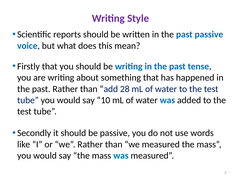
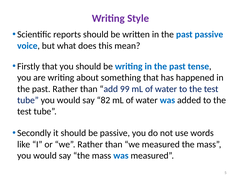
28: 28 -> 99
10: 10 -> 82
